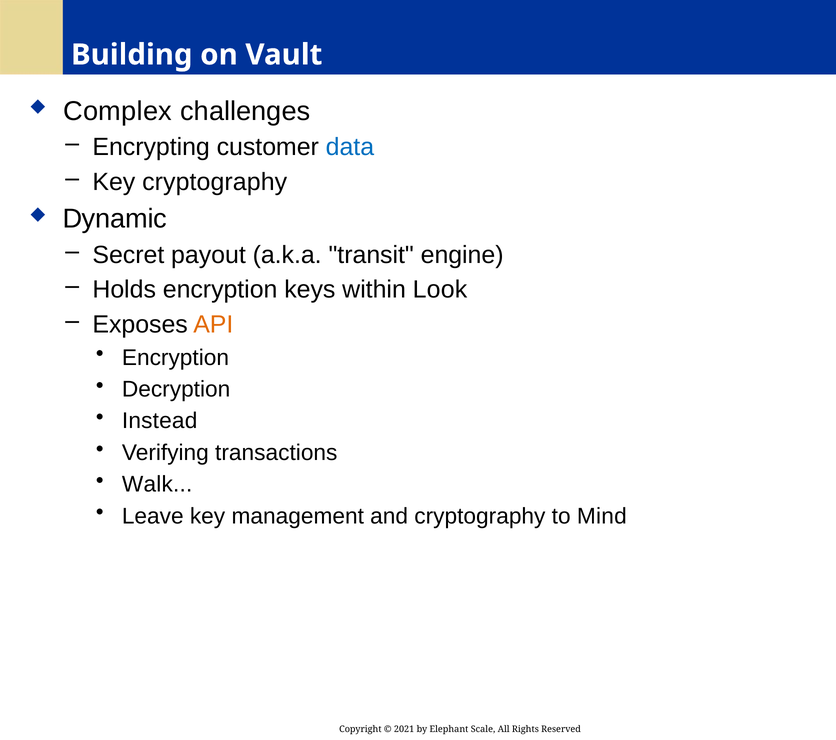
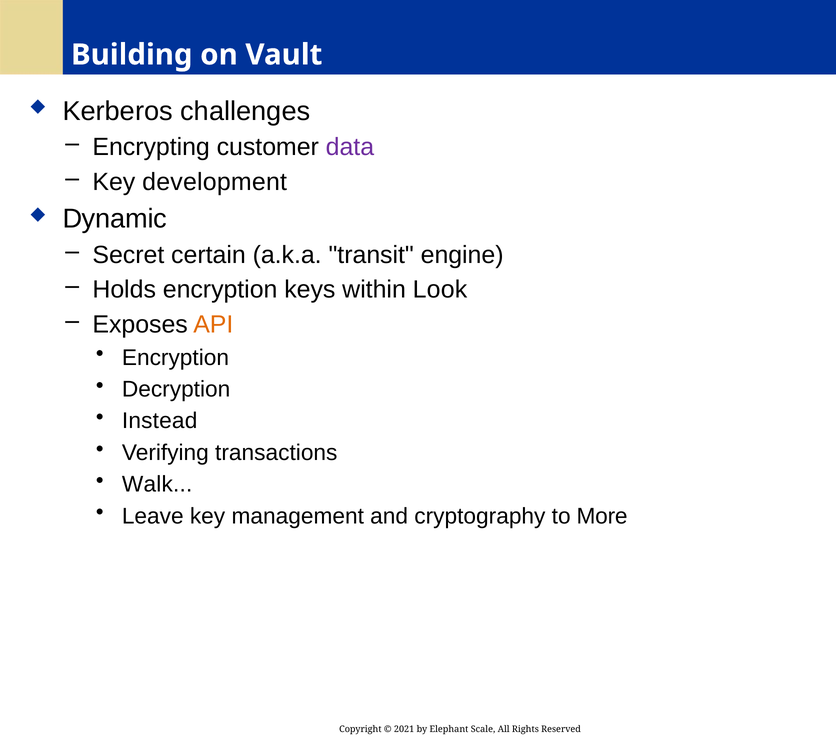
Complex: Complex -> Kerberos
data colour: blue -> purple
Key cryptography: cryptography -> development
payout: payout -> certain
Mind: Mind -> More
